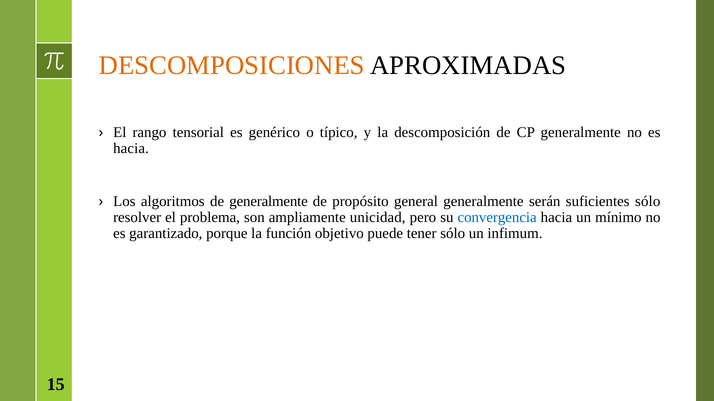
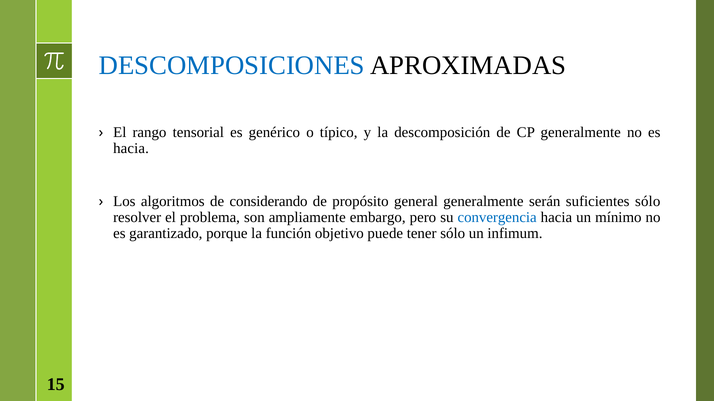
DESCOMPOSICIONES colour: orange -> blue
de generalmente: generalmente -> considerando
unicidad: unicidad -> embargo
